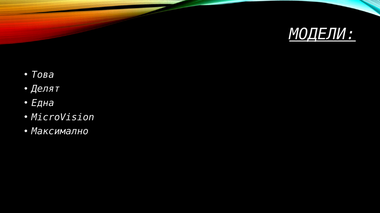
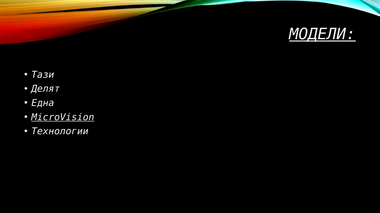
Това: Това -> Тази
MicroVision underline: none -> present
Максимално: Максимално -> Технологии
